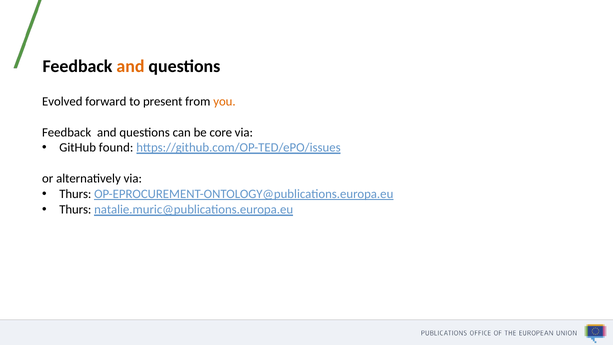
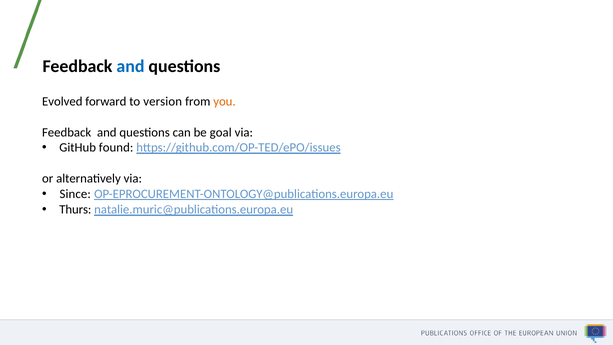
and at (130, 67) colour: orange -> blue
present: present -> version
core: core -> goal
Thurs at (75, 194): Thurs -> Since
